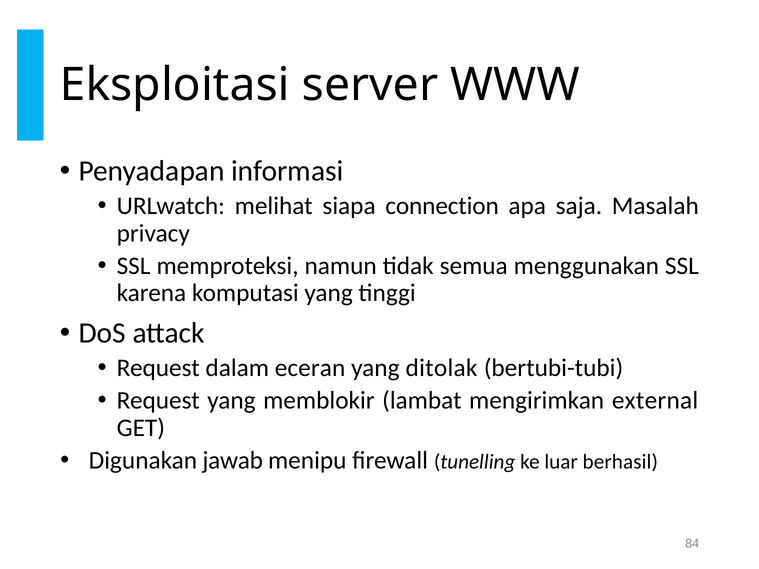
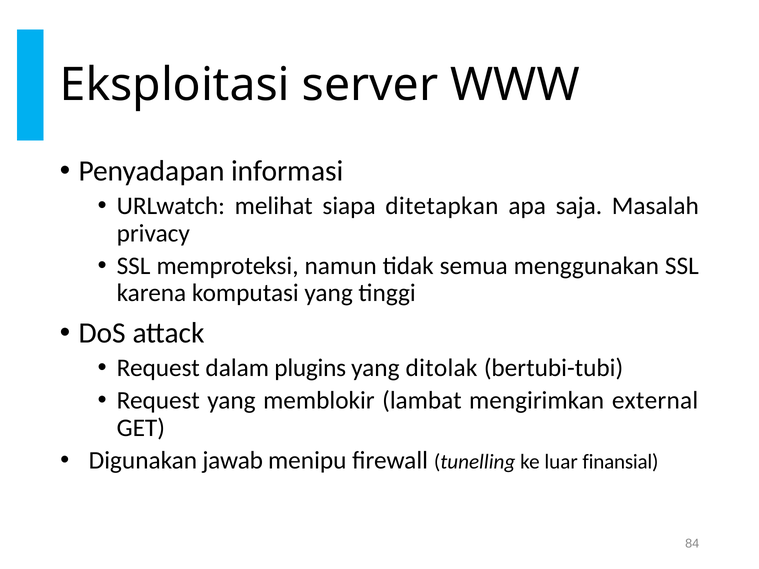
connection: connection -> ditetapkan
eceran: eceran -> plugins
berhasil: berhasil -> finansial
